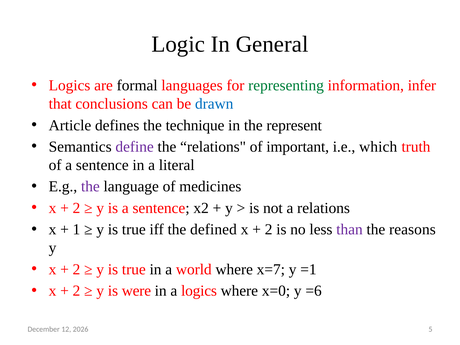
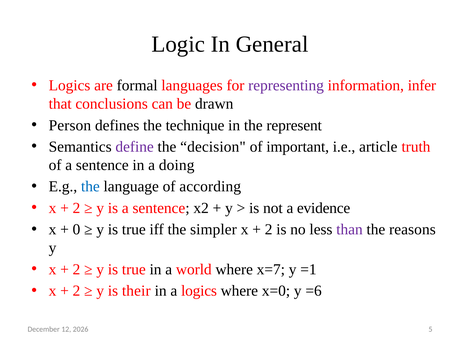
representing colour: green -> purple
drawn colour: blue -> black
Article: Article -> Person
the relations: relations -> decision
which: which -> article
literal: literal -> doing
the at (90, 187) colour: purple -> blue
medicines: medicines -> according
a relations: relations -> evidence
1: 1 -> 0
defined: defined -> simpler
were: were -> their
